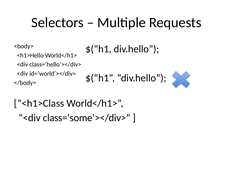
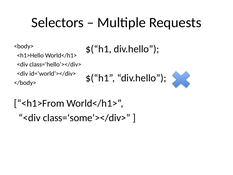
<h1>Class: <h1>Class -> <h1>From
